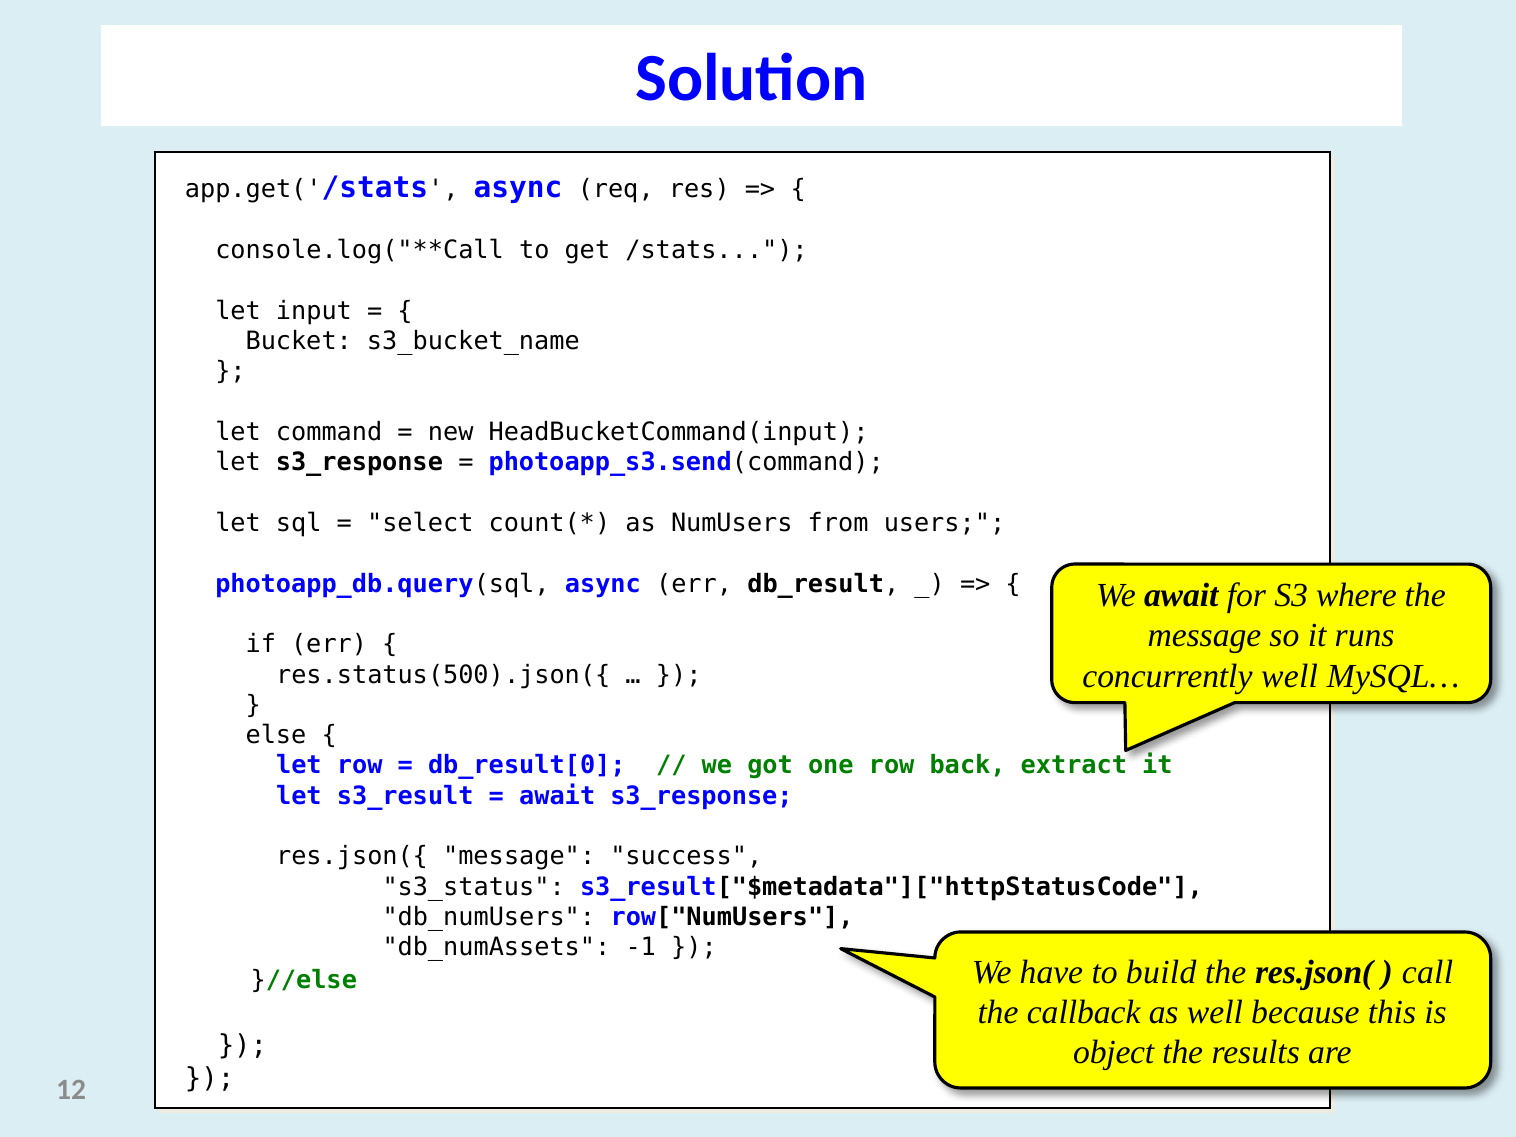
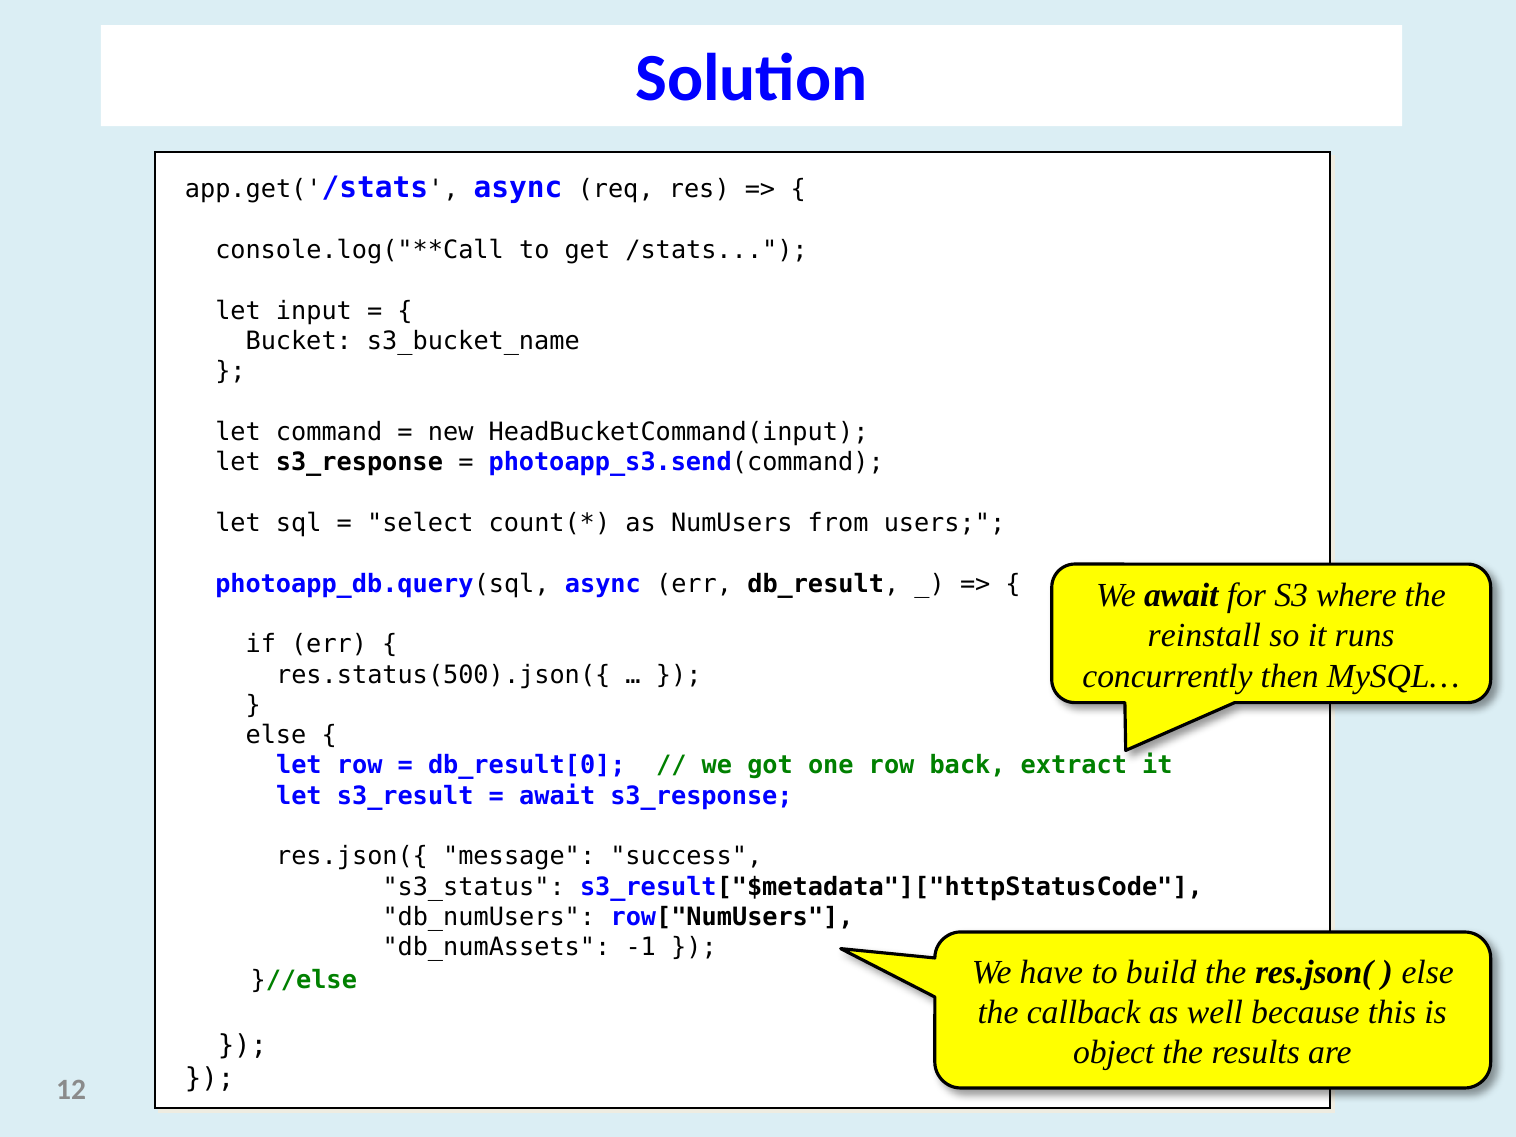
message at (1204, 636): message -> reinstall
concurrently well: well -> then
call at (1427, 972): call -> else
